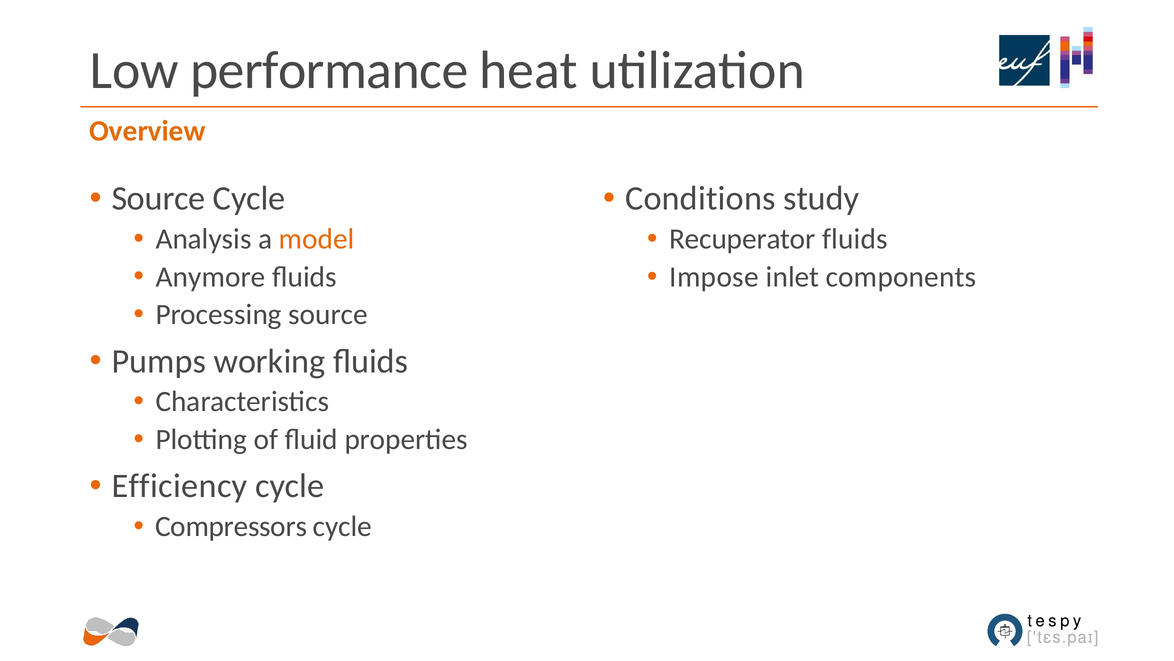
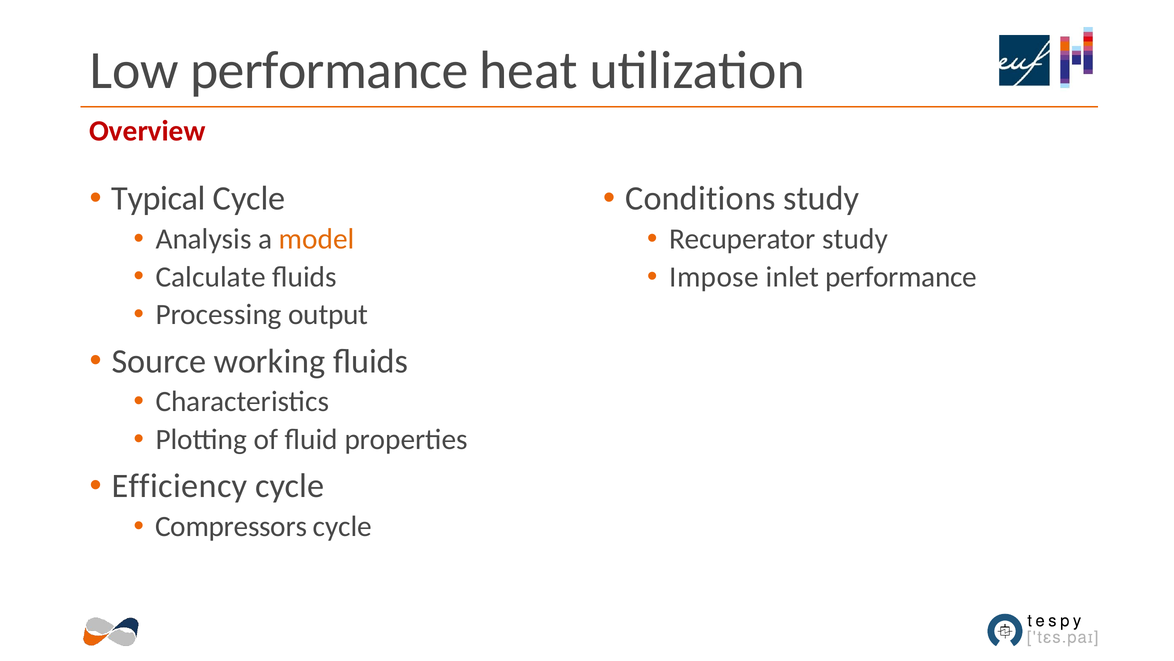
Overview colour: orange -> red
Source at (158, 198): Source -> Typical
Recuperator fluids: fluids -> study
Anymore: Anymore -> Calculate
inlet components: components -> performance
Processing source: source -> output
Pumps: Pumps -> Source
